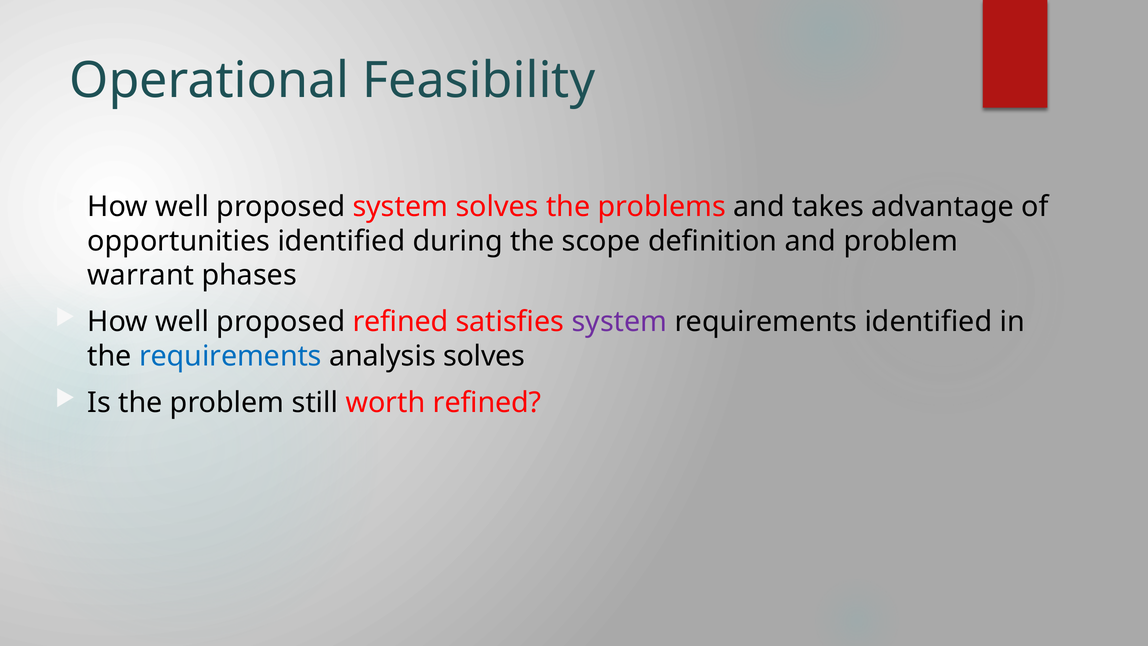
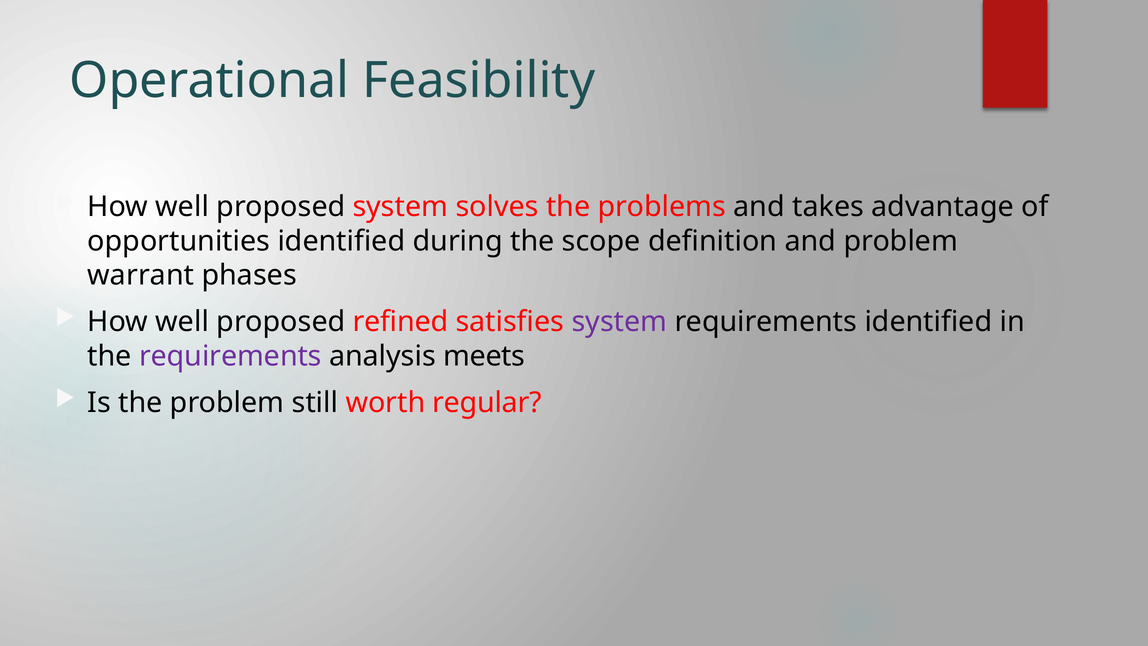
requirements at (230, 356) colour: blue -> purple
analysis solves: solves -> meets
worth refined: refined -> regular
